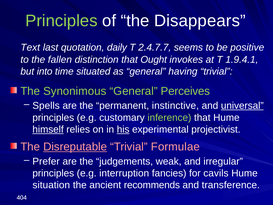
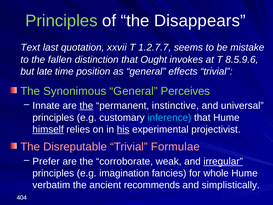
daily: daily -> xxvii
2.4.7.7: 2.4.7.7 -> 1.2.7.7
positive: positive -> mistake
1.9.4.1: 1.9.4.1 -> 8.5.9.6
into: into -> late
situated: situated -> position
having: having -> effects
Spells: Spells -> Innate
the at (86, 106) underline: none -> present
universal underline: present -> none
inference colour: light green -> light blue
Disreputable underline: present -> none
judgements: judgements -> corroborate
irregular underline: none -> present
interruption: interruption -> imagination
cavils: cavils -> whole
situation: situation -> verbatim
transference: transference -> simplistically
